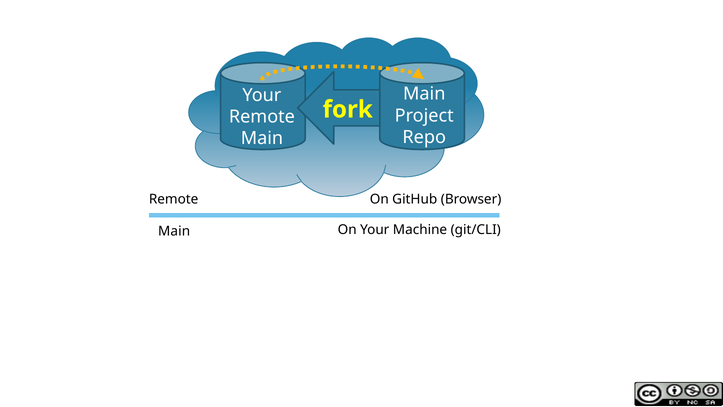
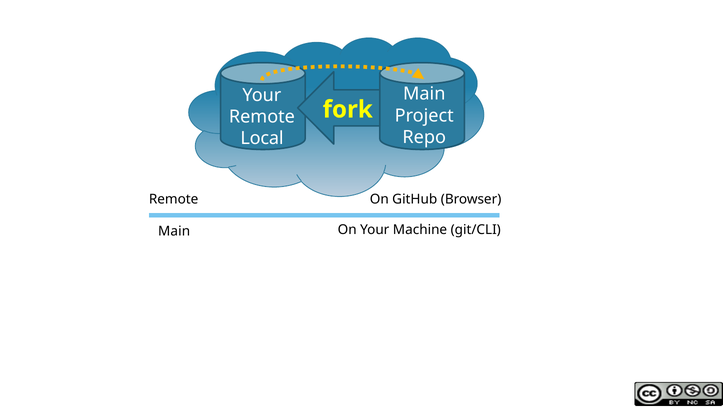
Main at (262, 138): Main -> Local
